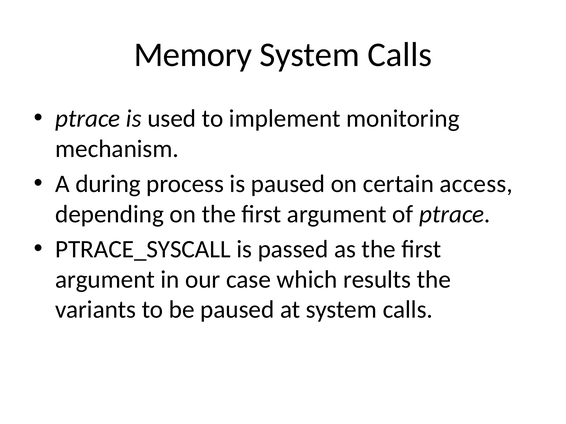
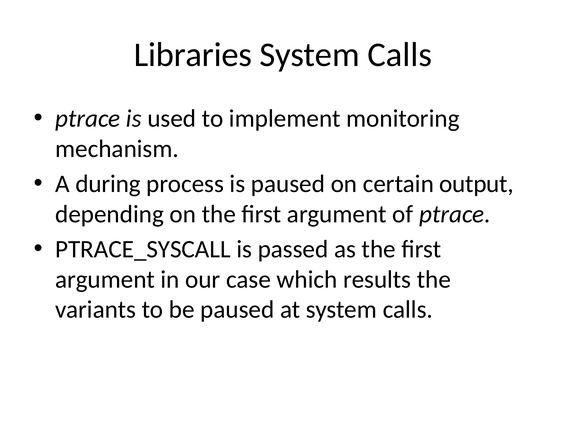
Memory: Memory -> Libraries
access: access -> output
